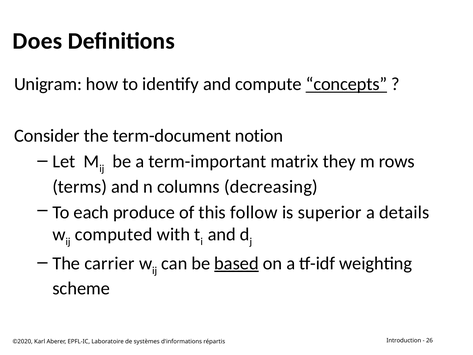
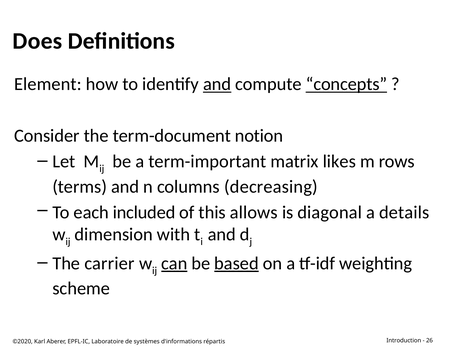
Unigram: Unigram -> Element
and at (217, 84) underline: none -> present
they: they -> likes
produce: produce -> included
follow: follow -> allows
superior: superior -> diagonal
computed: computed -> dimension
can underline: none -> present
